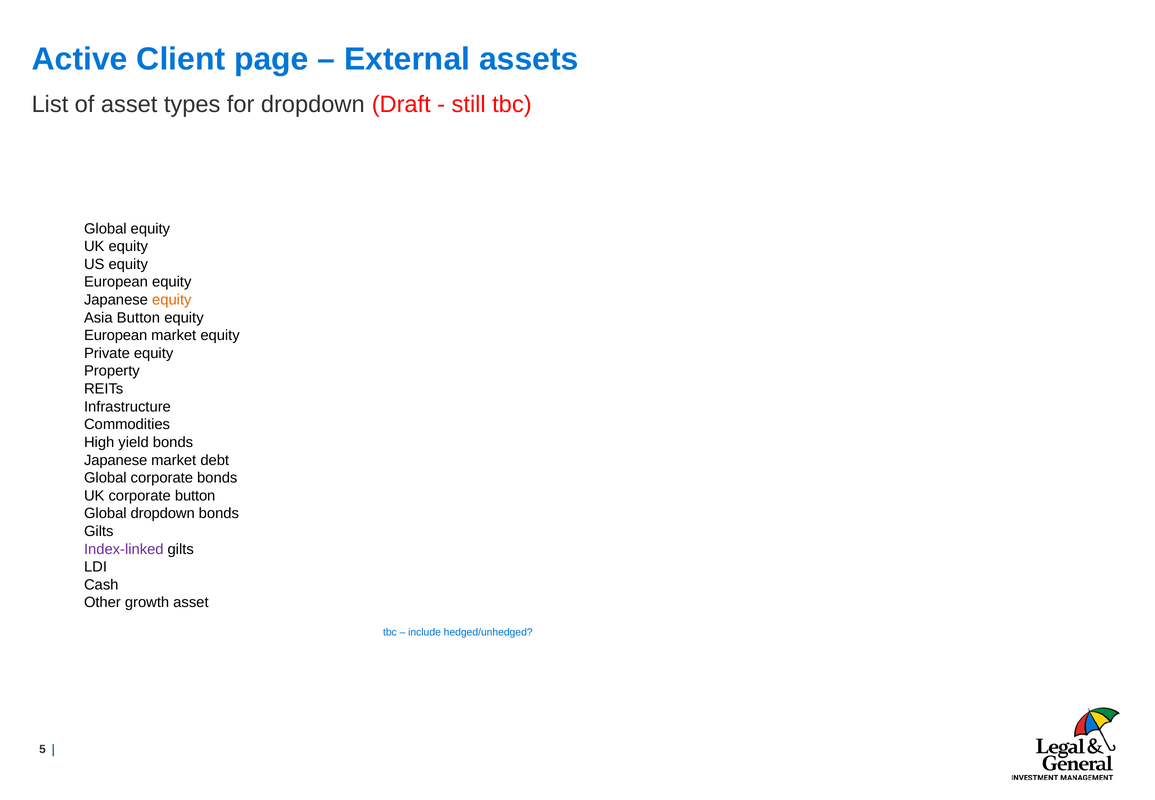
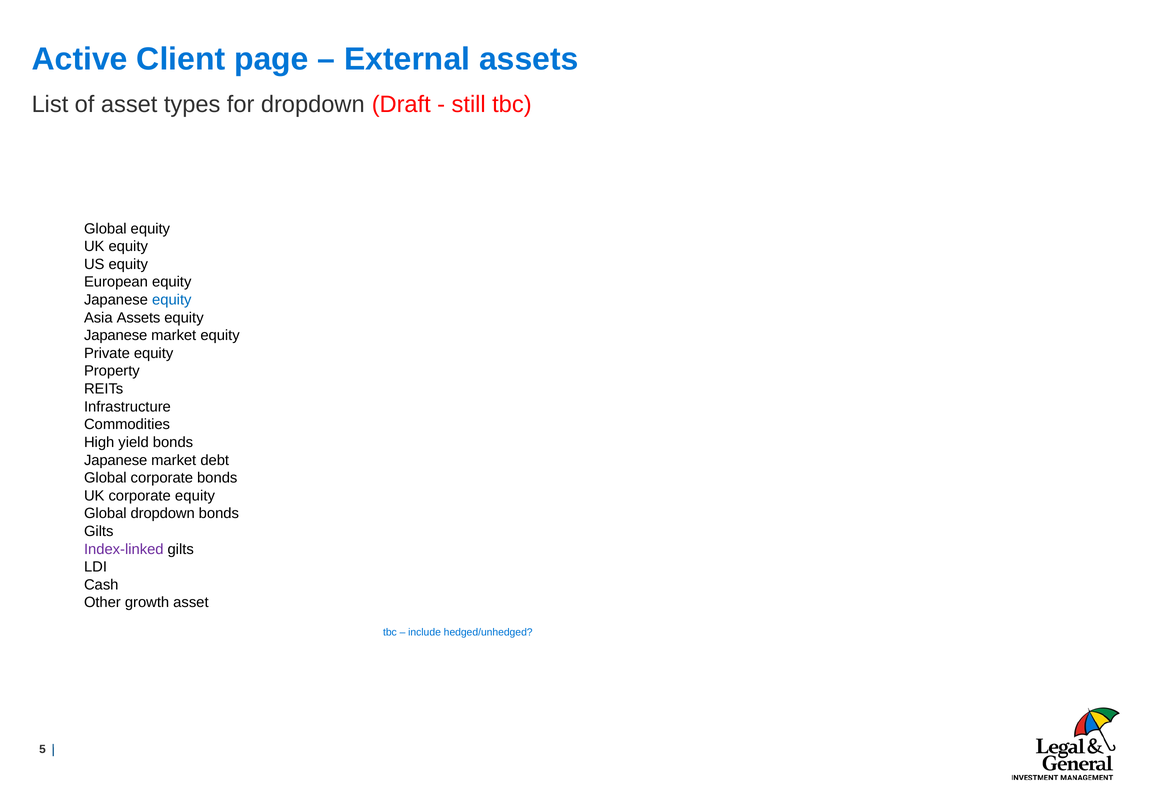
equity at (172, 300) colour: orange -> blue
Asia Button: Button -> Assets
European at (116, 335): European -> Japanese
corporate button: button -> equity
